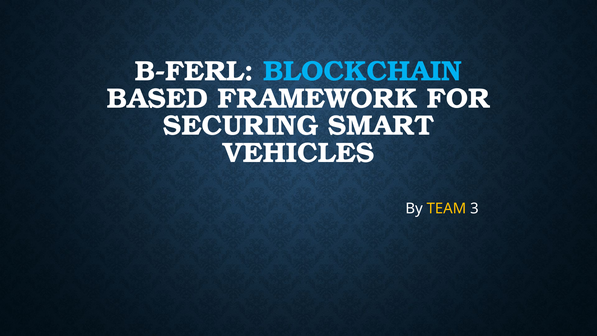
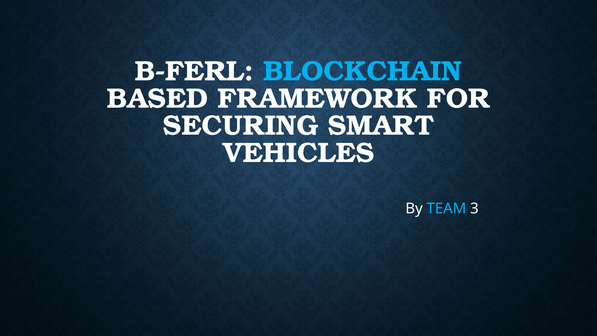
TEAM colour: yellow -> light blue
